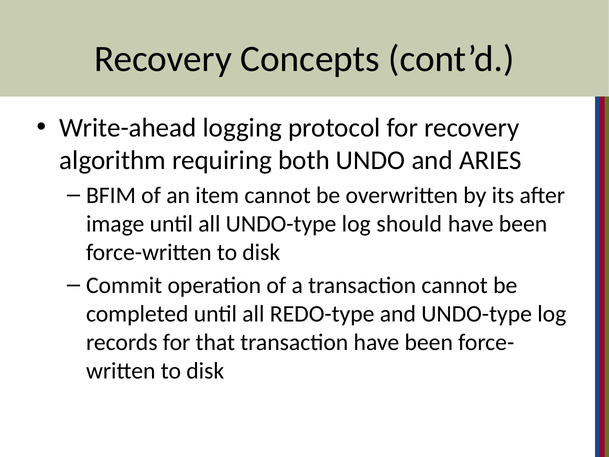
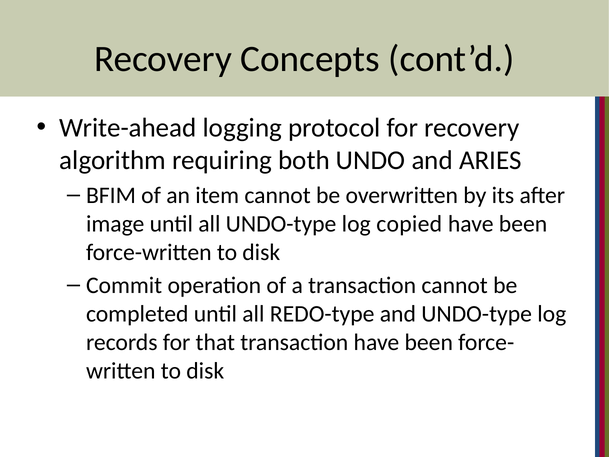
should: should -> copied
